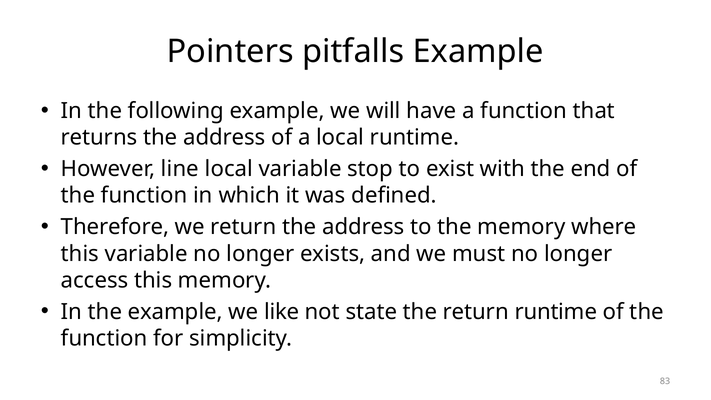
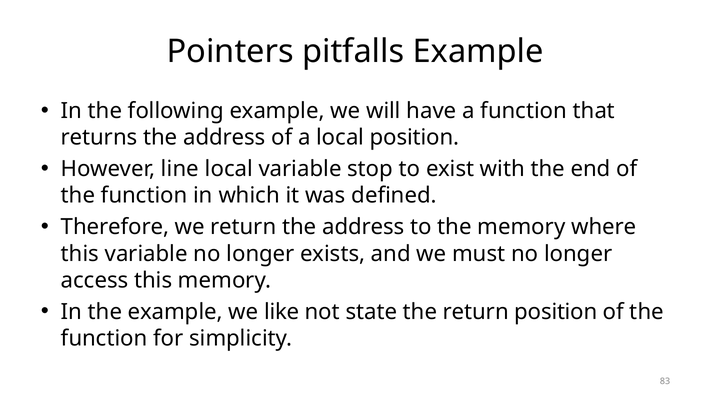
local runtime: runtime -> position
return runtime: runtime -> position
